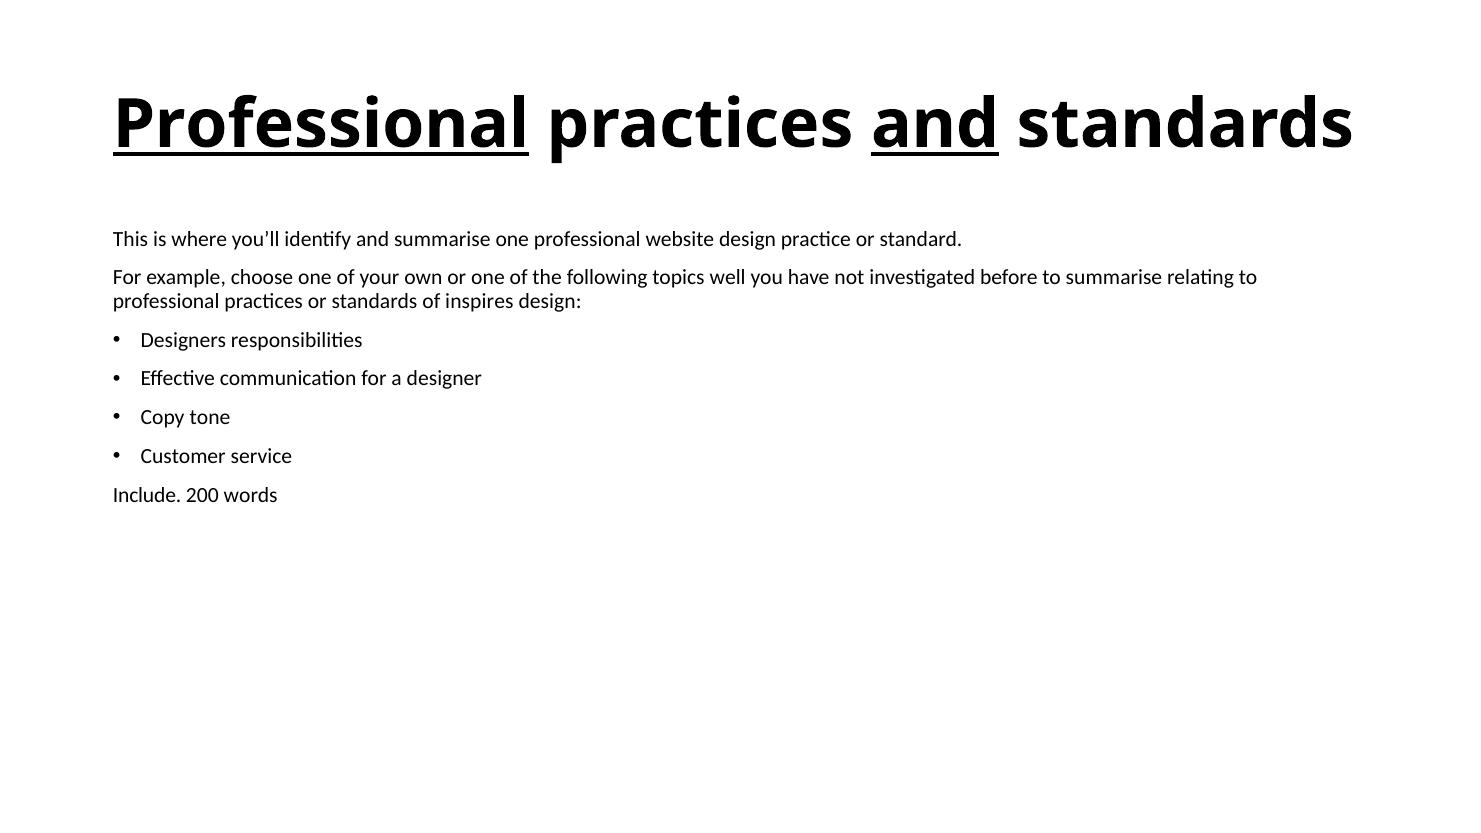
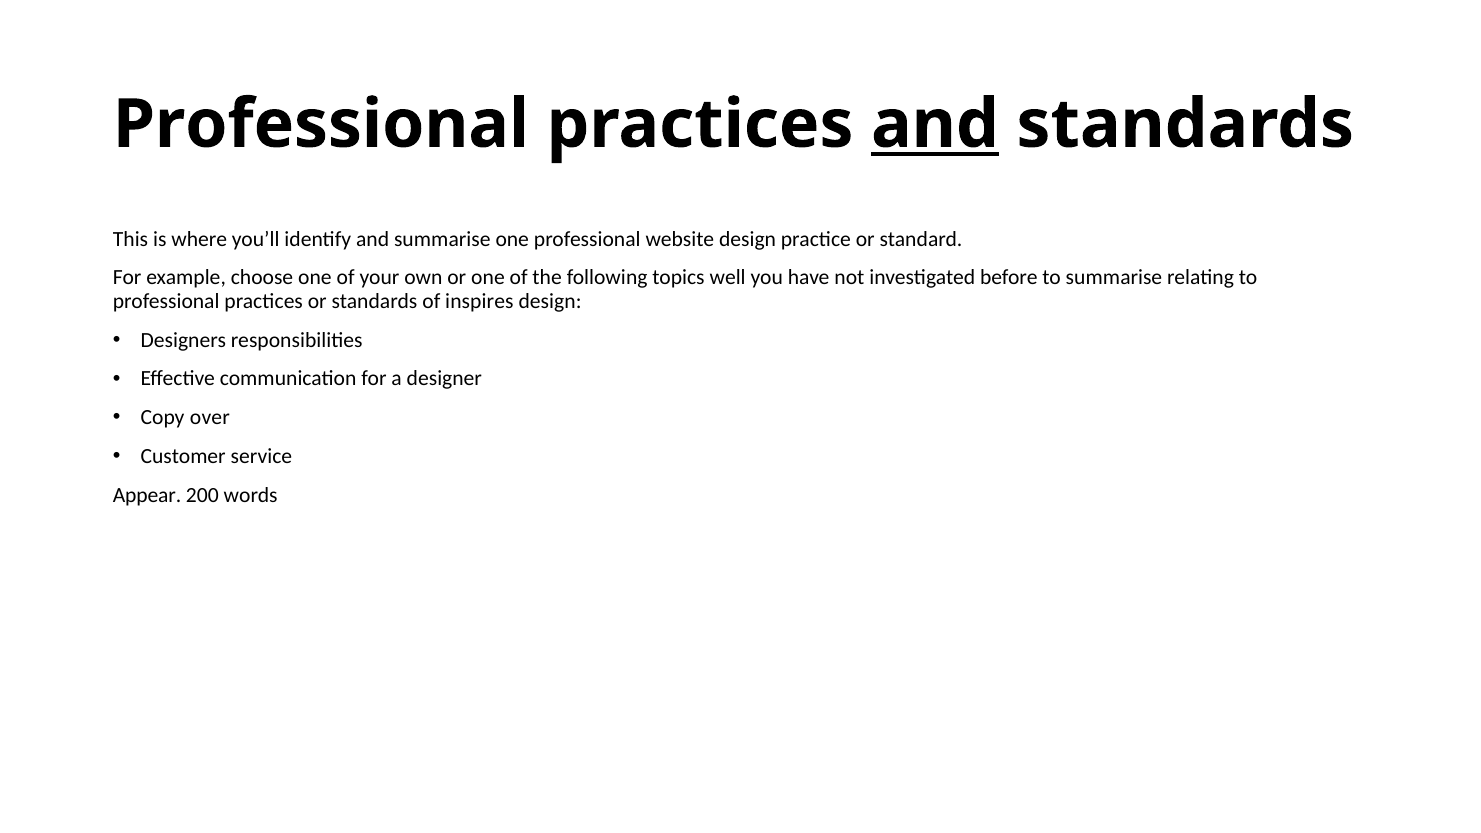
Professional at (321, 124) underline: present -> none
tone: tone -> over
Include: Include -> Appear
